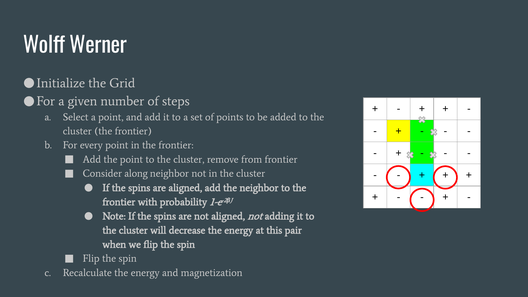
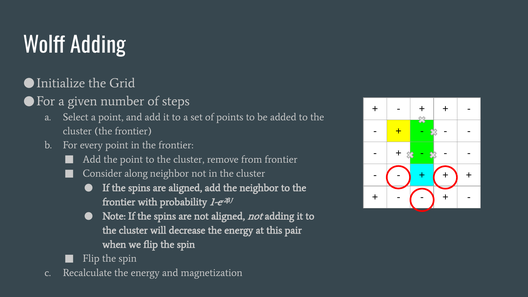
Wolff Werner: Werner -> Adding
